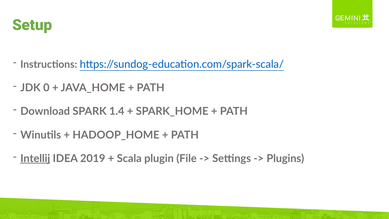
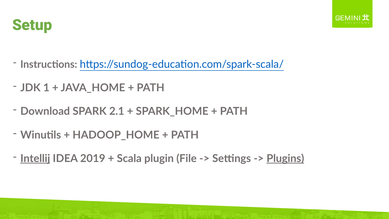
0: 0 -> 1
1.4: 1.4 -> 2.1
Plugins underline: none -> present
